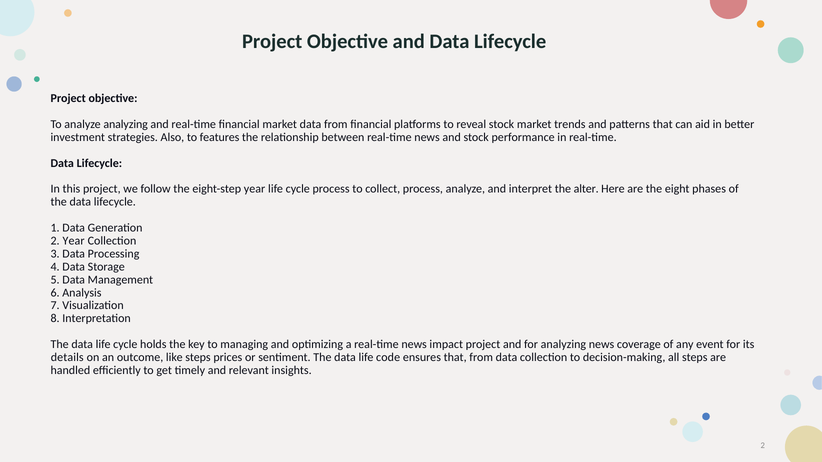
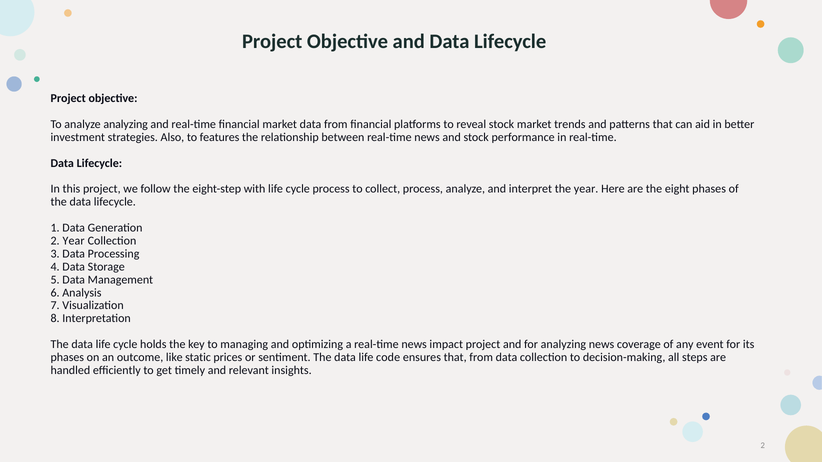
eight-step year: year -> with
the alter: alter -> year
details at (67, 358): details -> phases
like steps: steps -> static
